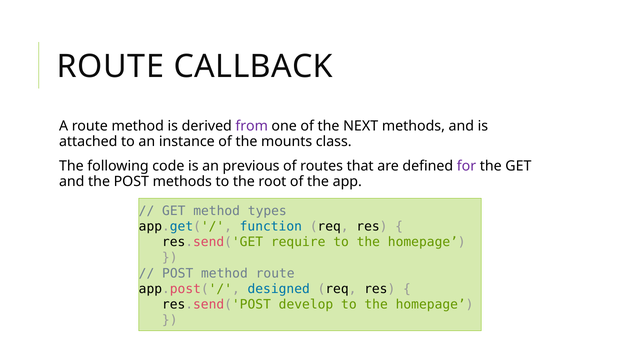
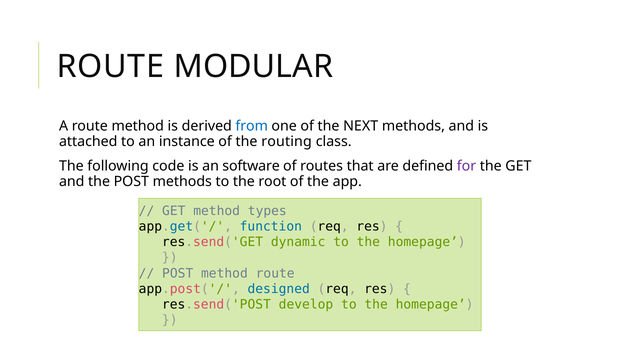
CALLBACK: CALLBACK -> MODULAR
from colour: purple -> blue
mounts: mounts -> routing
previous: previous -> software
require: require -> dynamic
